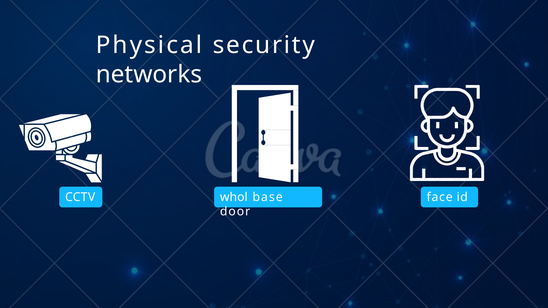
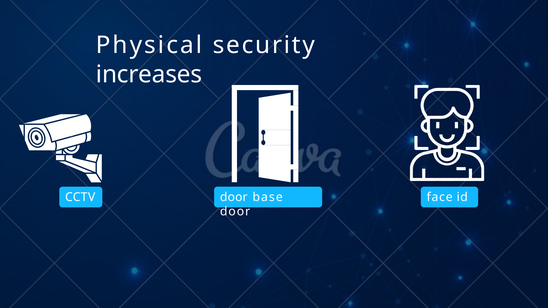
networks: networks -> increases
whol at (234, 197): whol -> door
